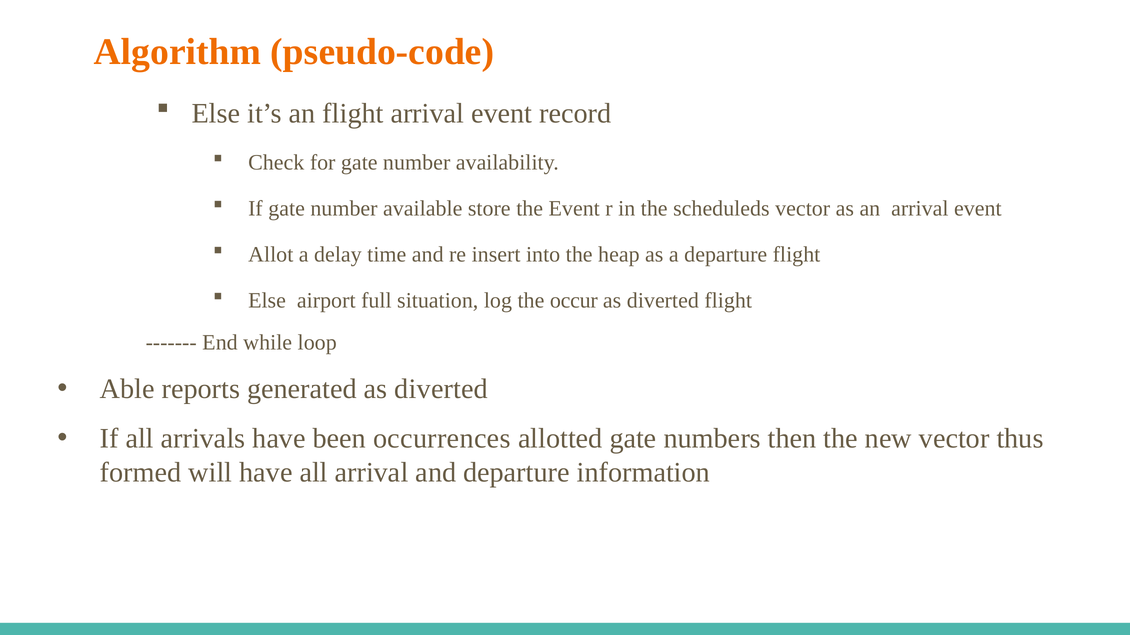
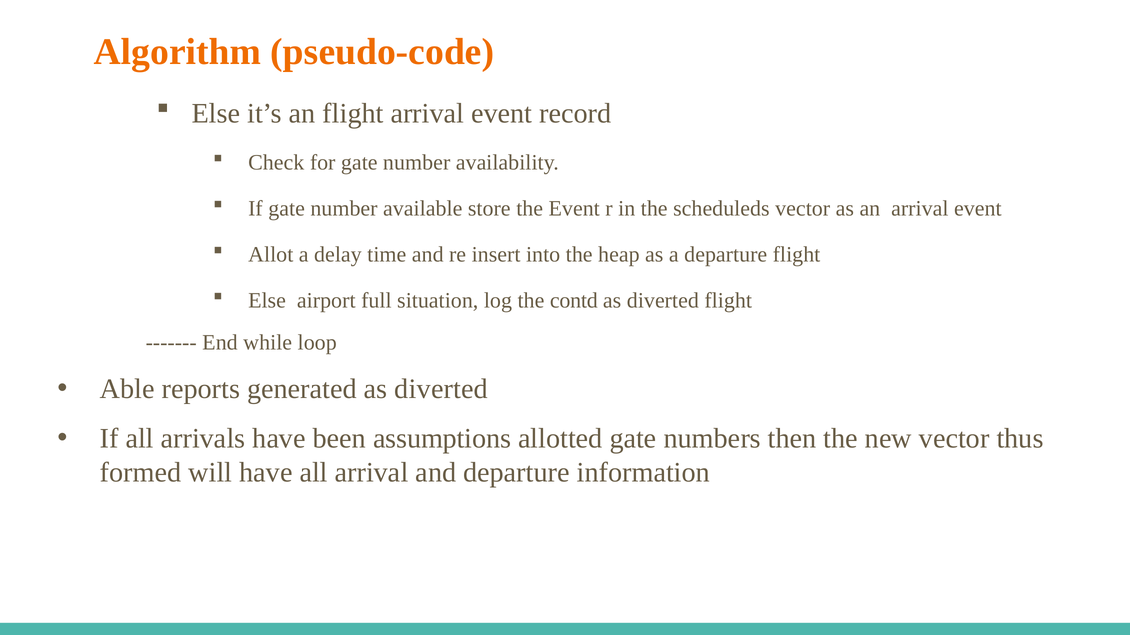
occur: occur -> contd
occurrences: occurrences -> assumptions
